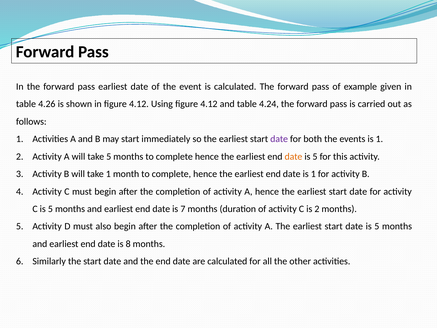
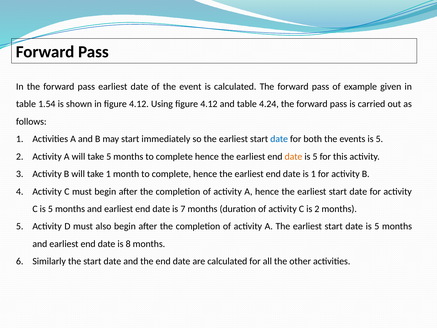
4.26: 4.26 -> 1.54
date at (279, 139) colour: purple -> blue
events is 1: 1 -> 5
